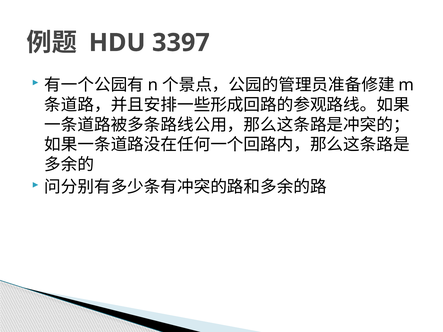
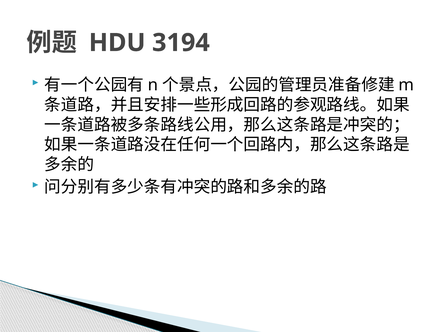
3397: 3397 -> 3194
